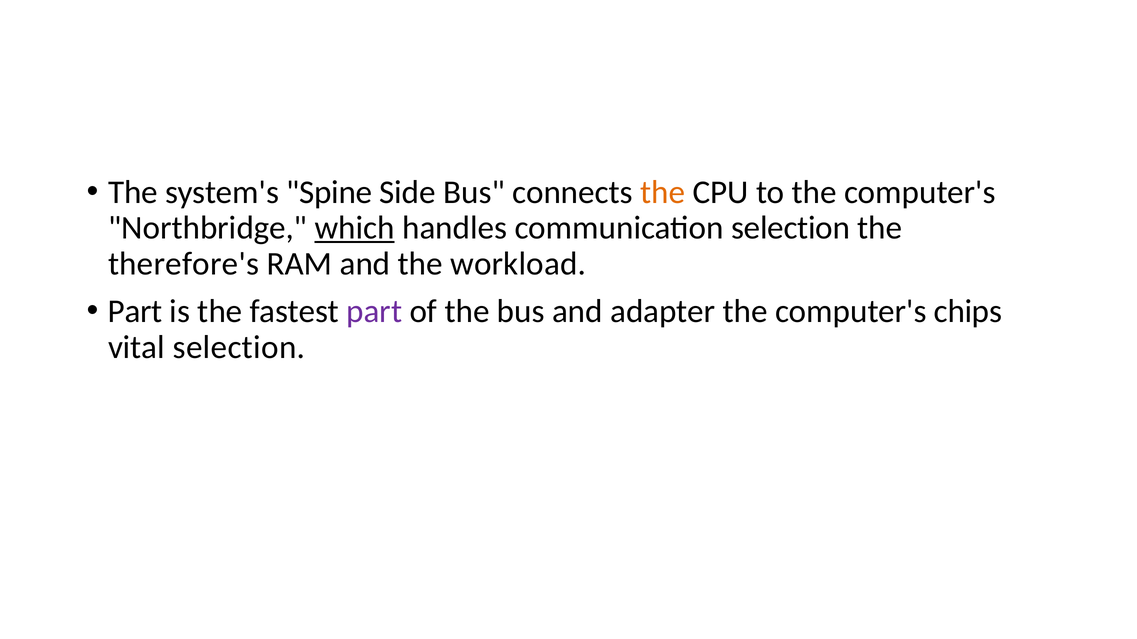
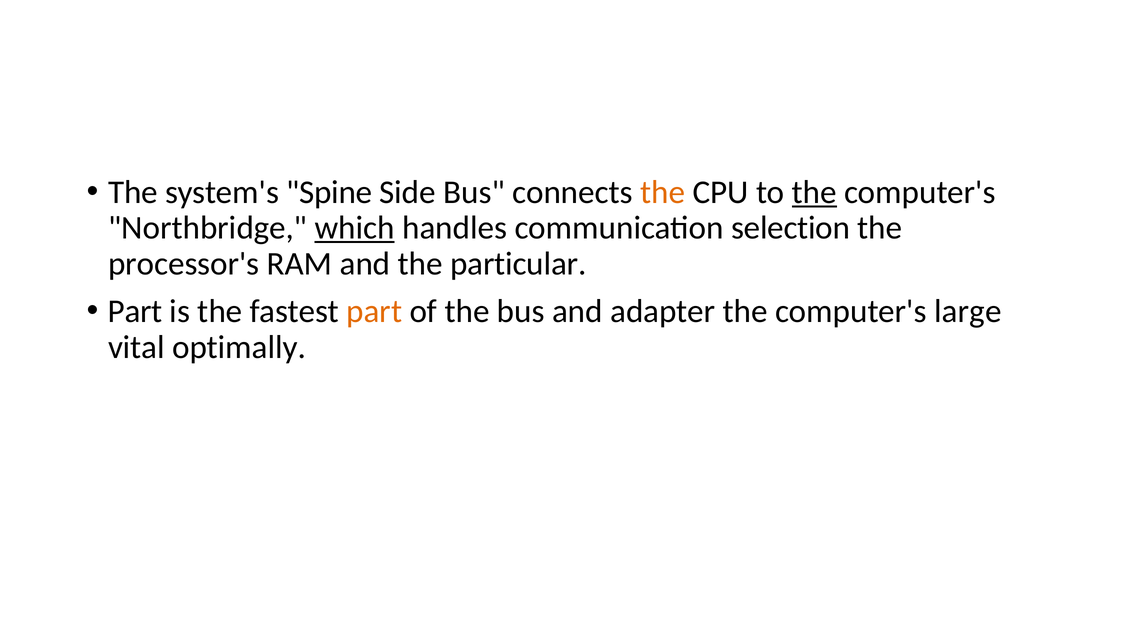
the at (814, 192) underline: none -> present
therefore's: therefore's -> processor's
workload: workload -> particular
part at (374, 312) colour: purple -> orange
chips: chips -> large
vital selection: selection -> optimally
